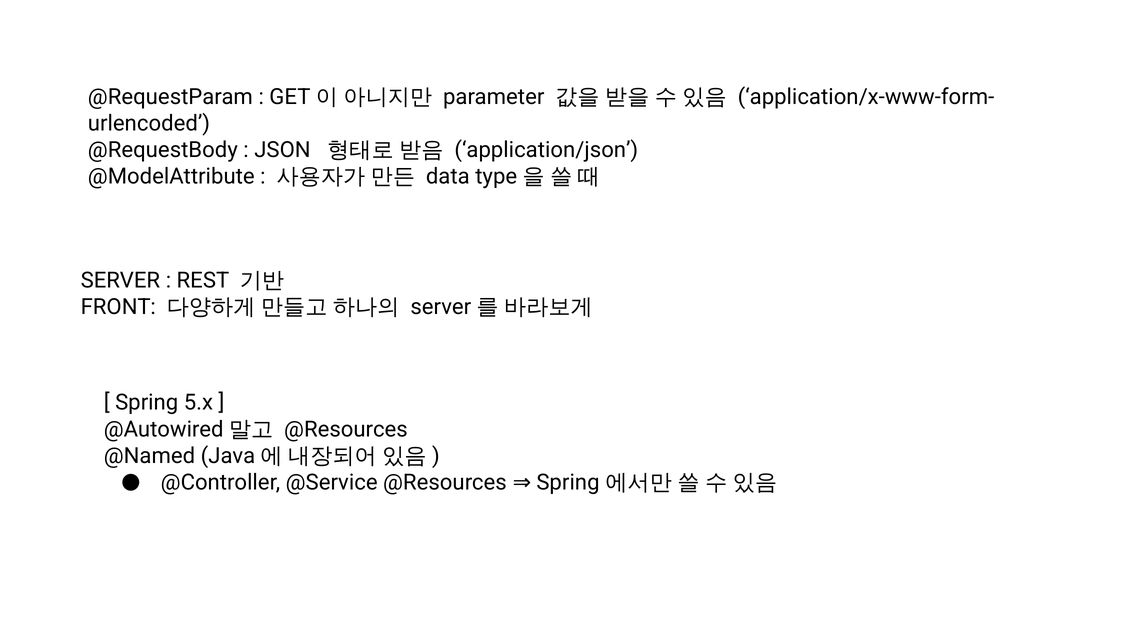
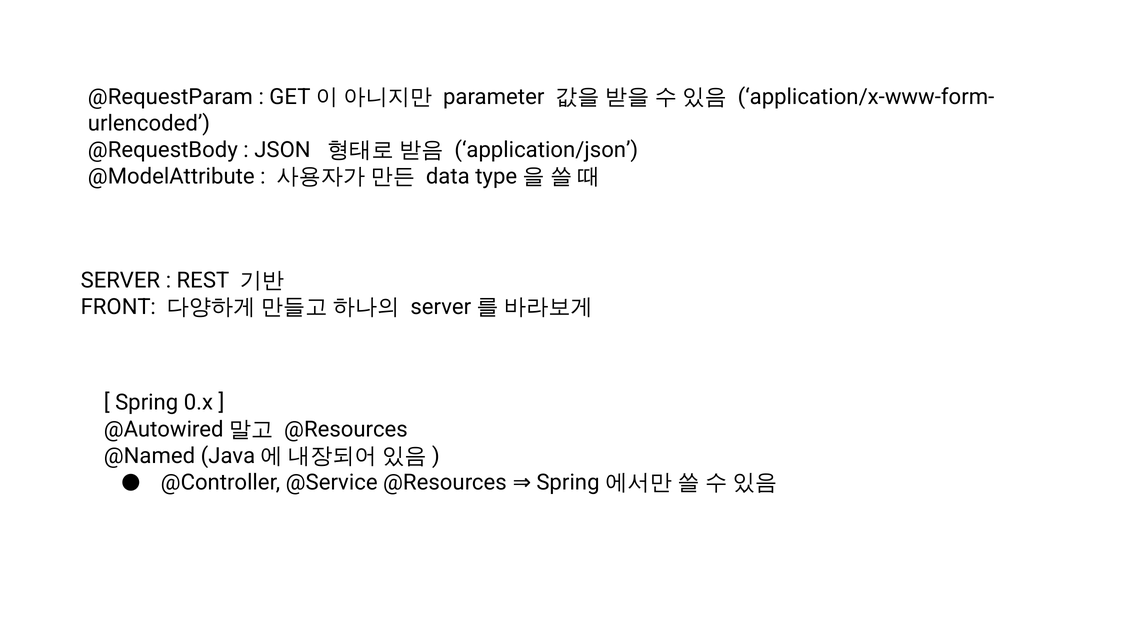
5.x: 5.x -> 0.x
